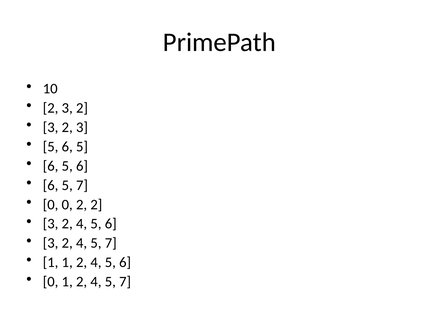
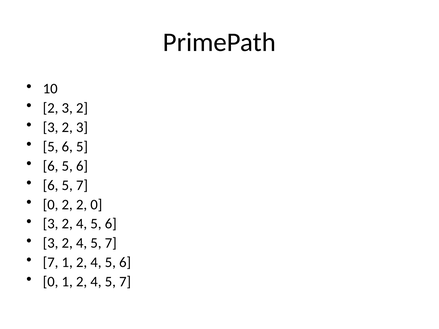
0 0: 0 -> 2
2 2: 2 -> 0
1 at (51, 263): 1 -> 7
